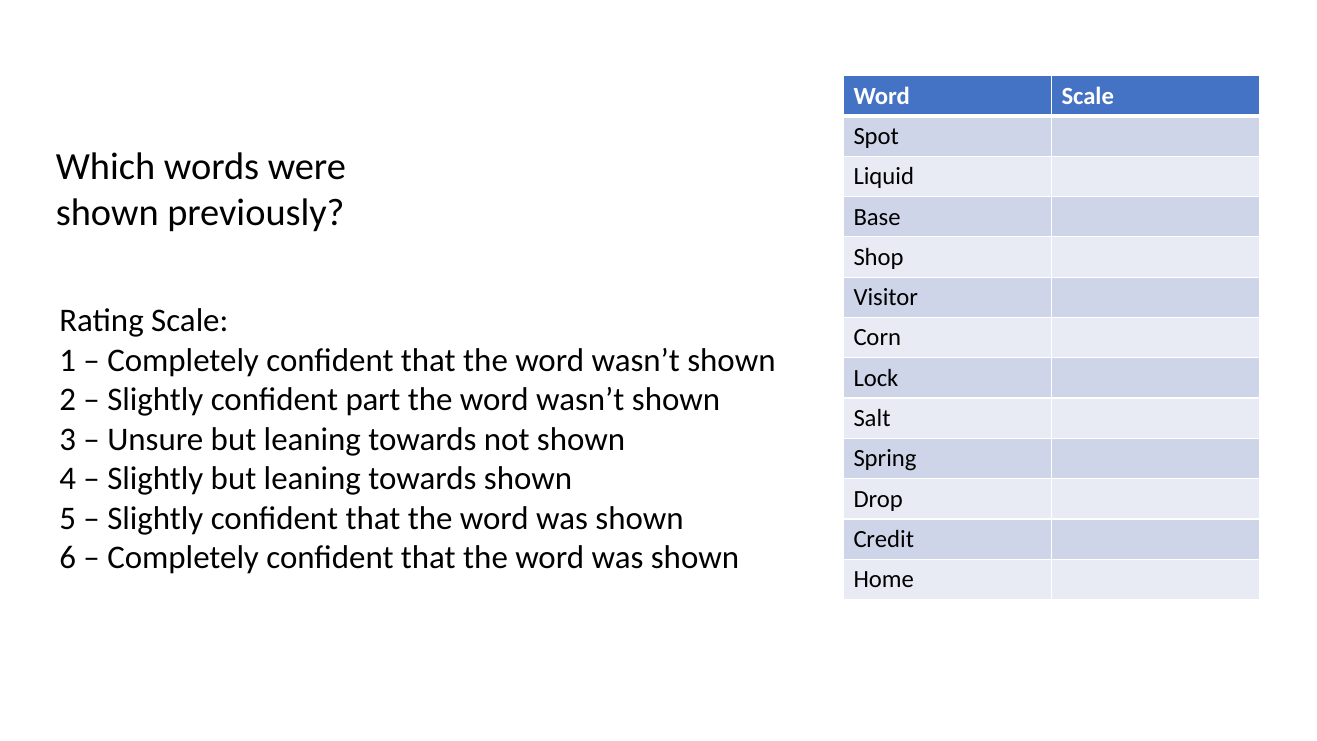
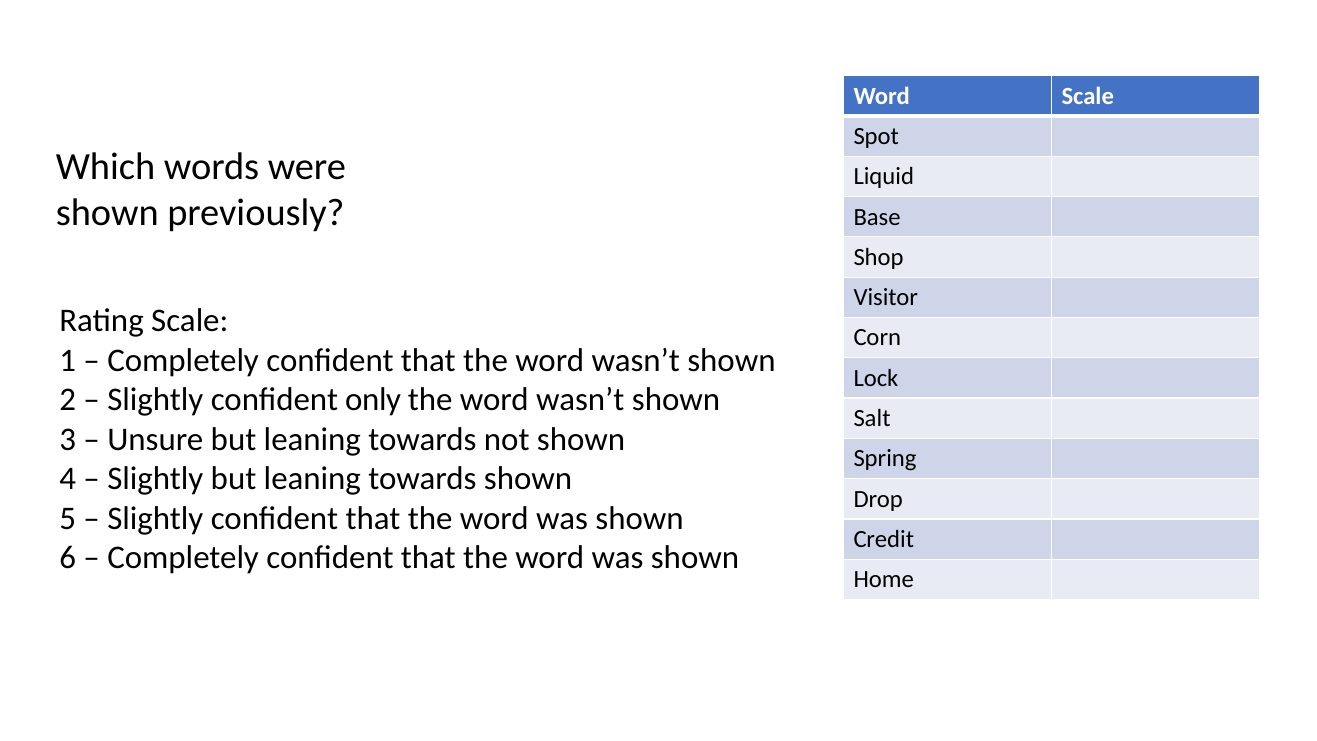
part: part -> only
